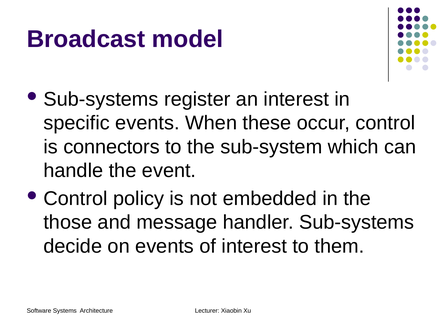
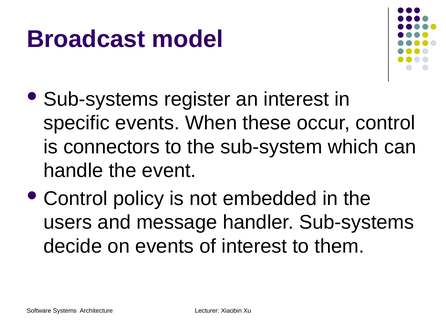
those: those -> users
